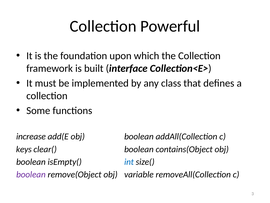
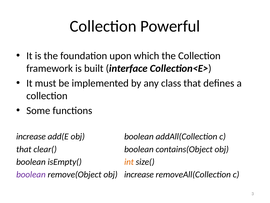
keys at (24, 149): keys -> that
int colour: blue -> orange
obj variable: variable -> increase
